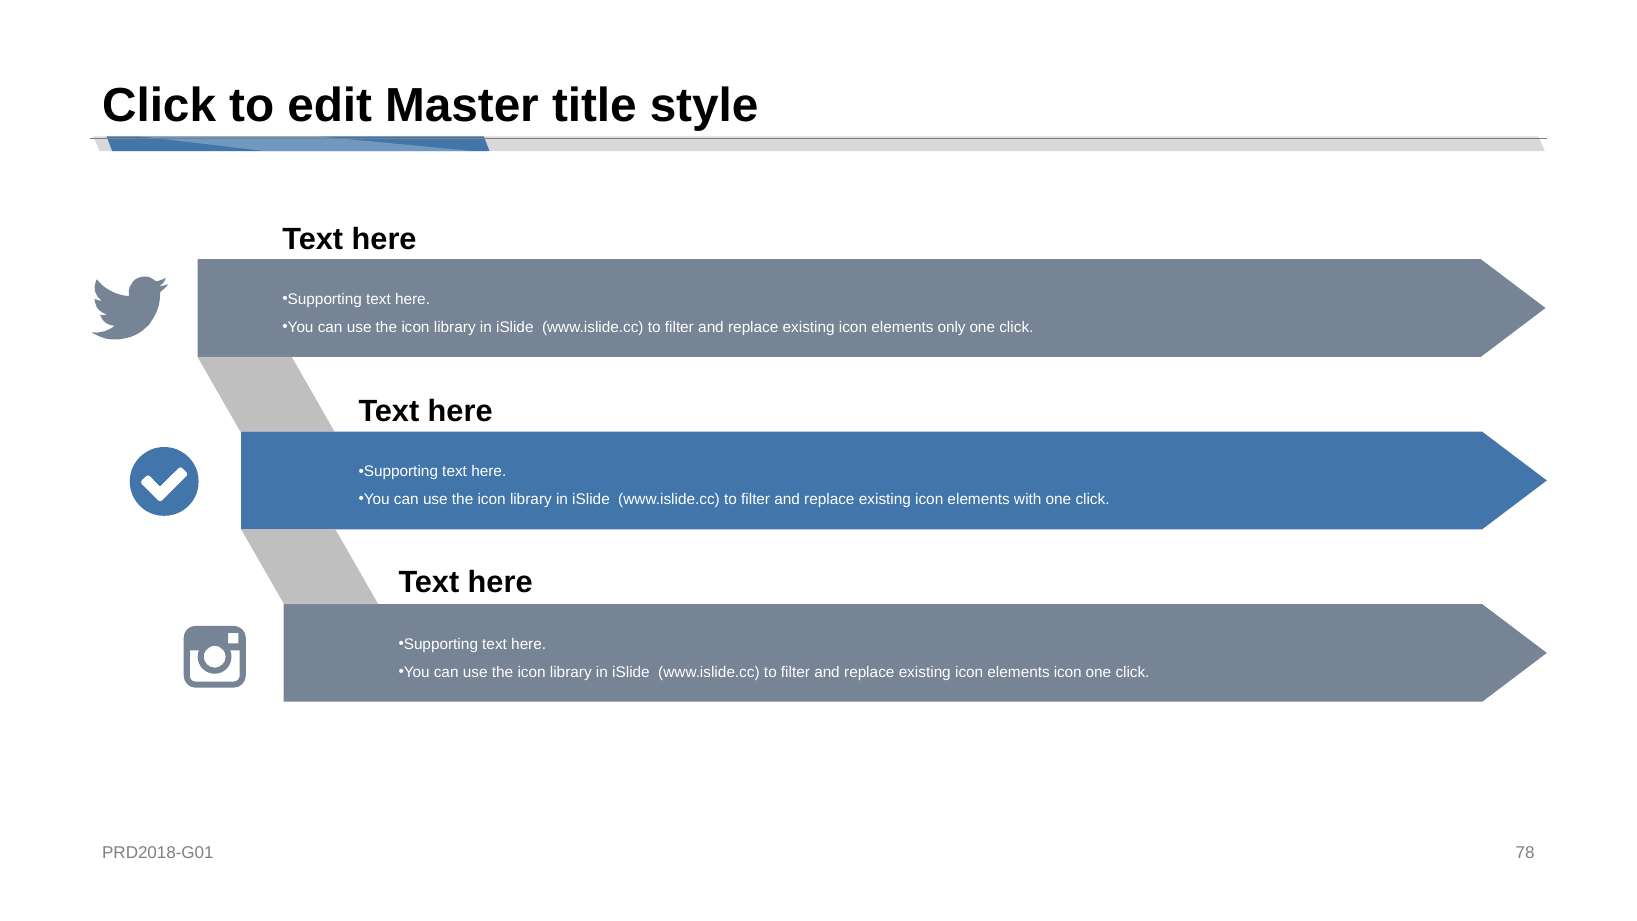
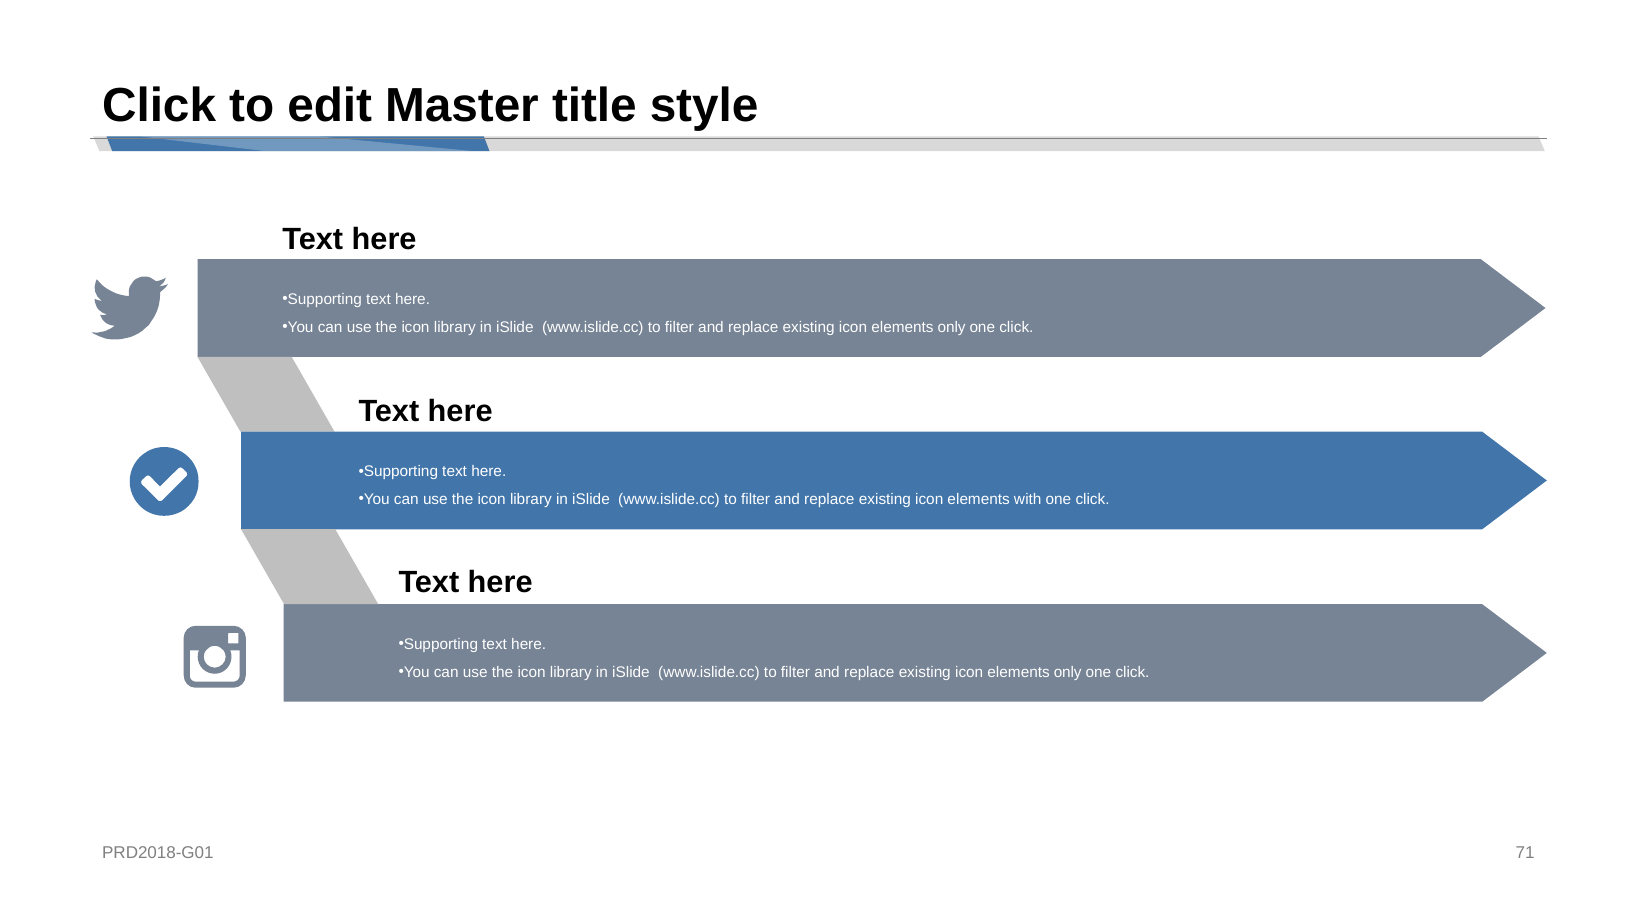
icon at (1068, 672): icon -> only
78: 78 -> 71
